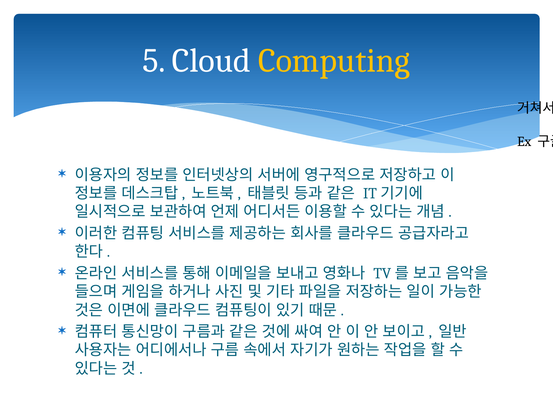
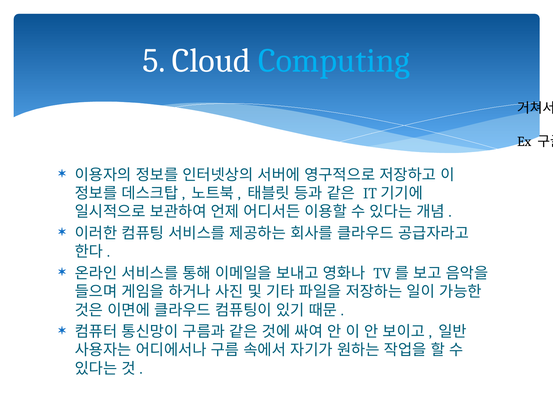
Computing colour: yellow -> light blue
